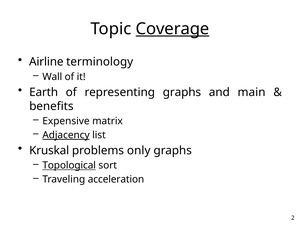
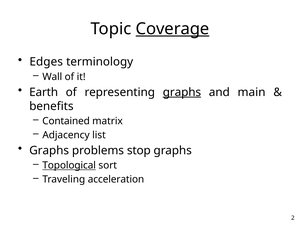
Airline: Airline -> Edges
graphs at (182, 92) underline: none -> present
Expensive: Expensive -> Contained
Adjacency underline: present -> none
Kruskal at (49, 151): Kruskal -> Graphs
only: only -> stop
